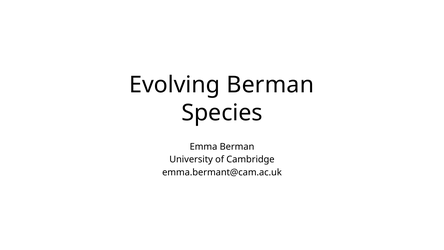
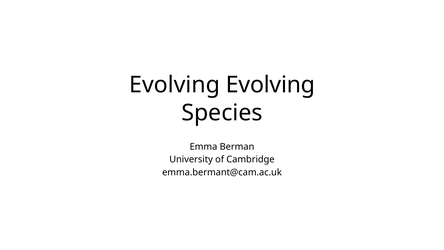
Evolving Berman: Berman -> Evolving
